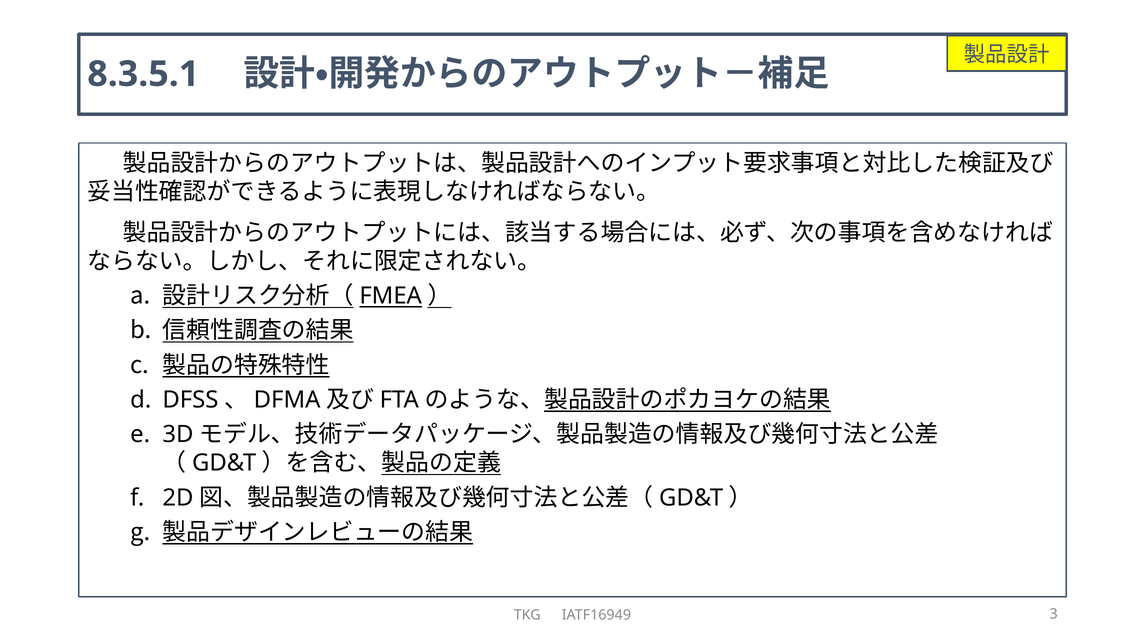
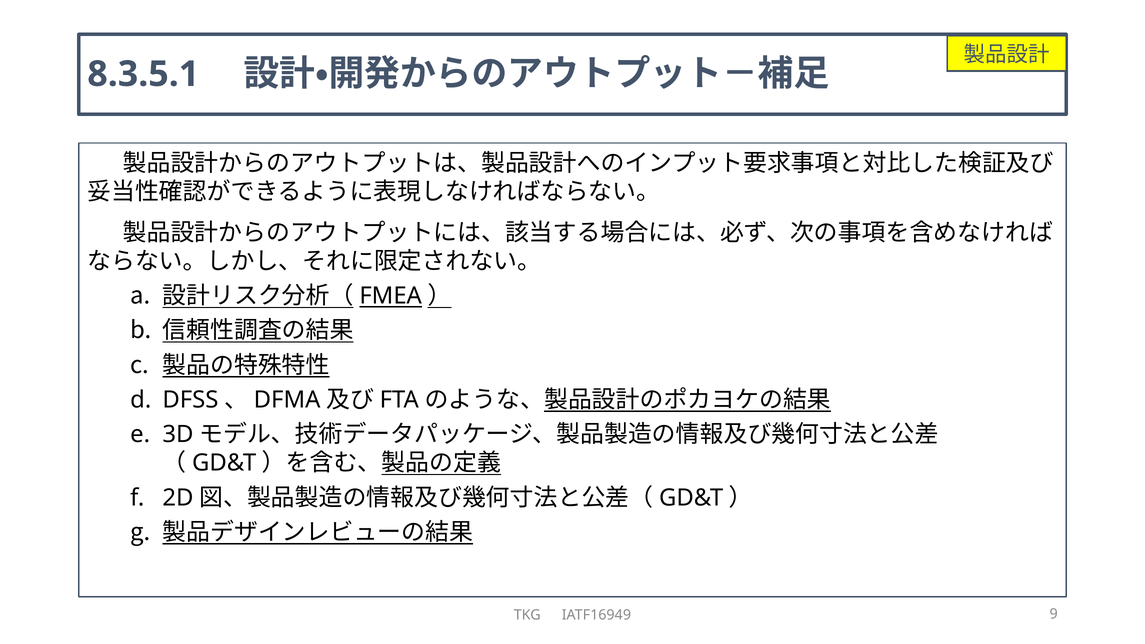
3: 3 -> 9
